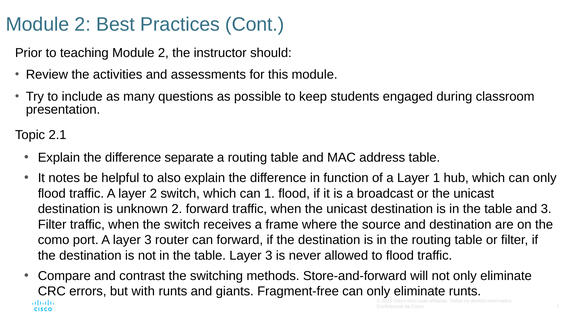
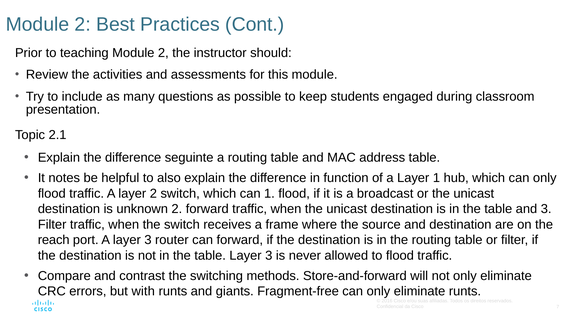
separate: separate -> seguinte
como: como -> reach
